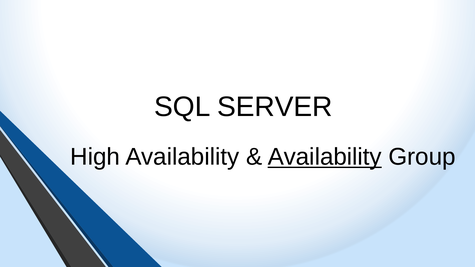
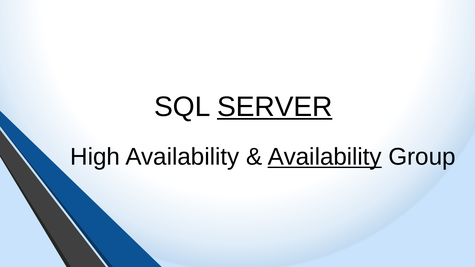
SERVER underline: none -> present
